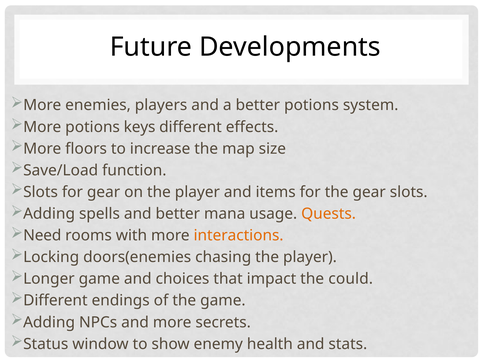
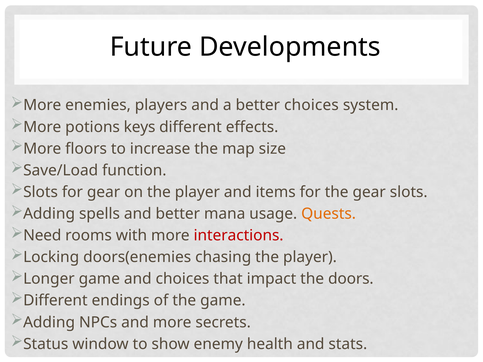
better potions: potions -> choices
interactions colour: orange -> red
could: could -> doors
